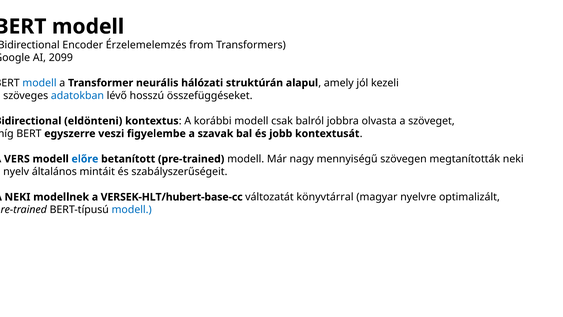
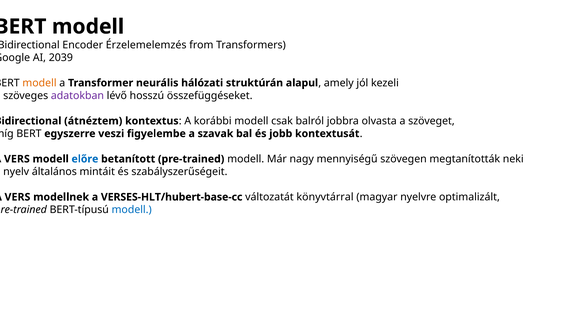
2099: 2099 -> 2039
modell at (39, 83) colour: blue -> orange
adatokban colour: blue -> purple
eldönteni: eldönteni -> átnéztem
NEKI at (17, 197): NEKI -> VERS
VERSEK-HLT/hubert-base-cc: VERSEK-HLT/hubert-base-cc -> VERSES-HLT/hubert-base-cc
